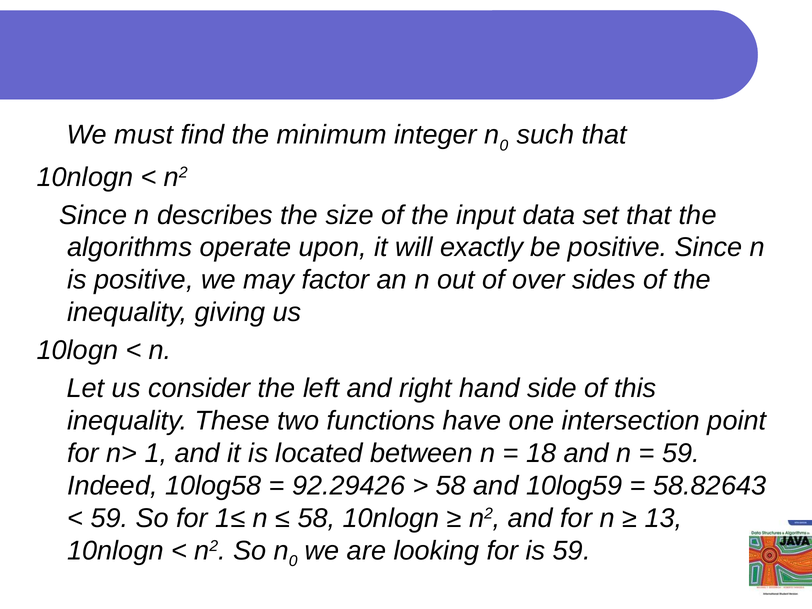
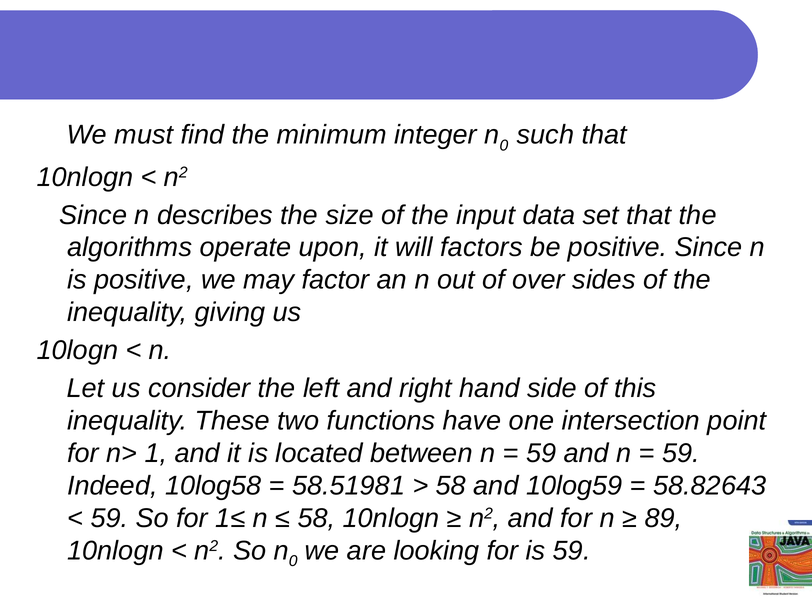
exactly: exactly -> factors
18 at (541, 453): 18 -> 59
92.29426: 92.29426 -> 58.51981
13: 13 -> 89
